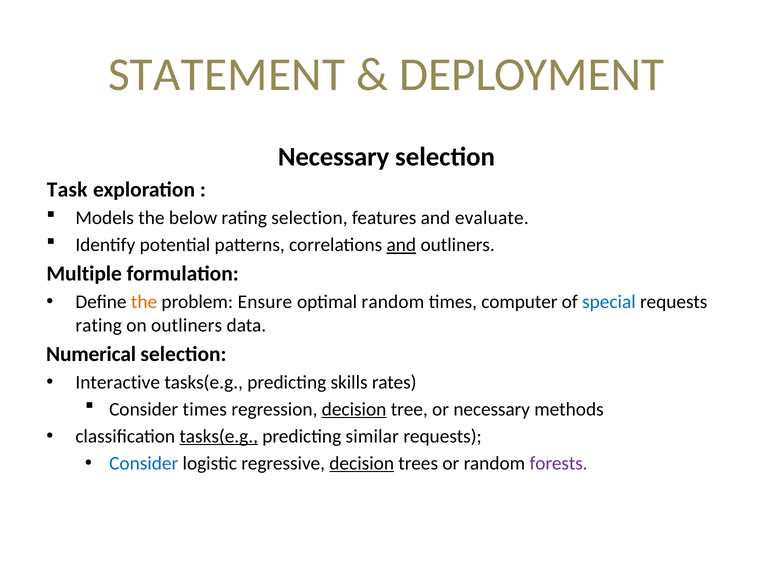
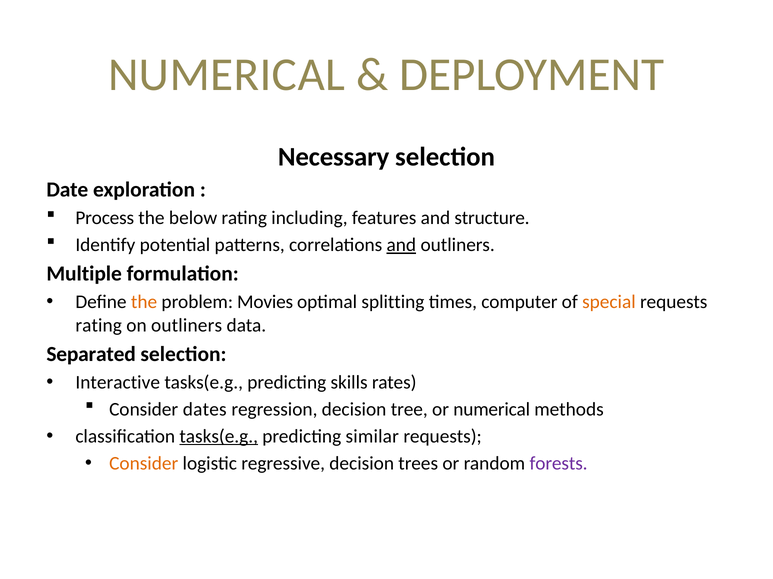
STATEMENT at (227, 75): STATEMENT -> NUMERICAL
Task: Task -> Date
Models: Models -> Process
rating selection: selection -> including
evaluate: evaluate -> structure
Ensure: Ensure -> Movies
optimal random: random -> splitting
special colour: blue -> orange
Numerical: Numerical -> Separated
Consider times: times -> dates
decision at (354, 410) underline: present -> none
or necessary: necessary -> numerical
Consider at (144, 464) colour: blue -> orange
decision at (362, 464) underline: present -> none
